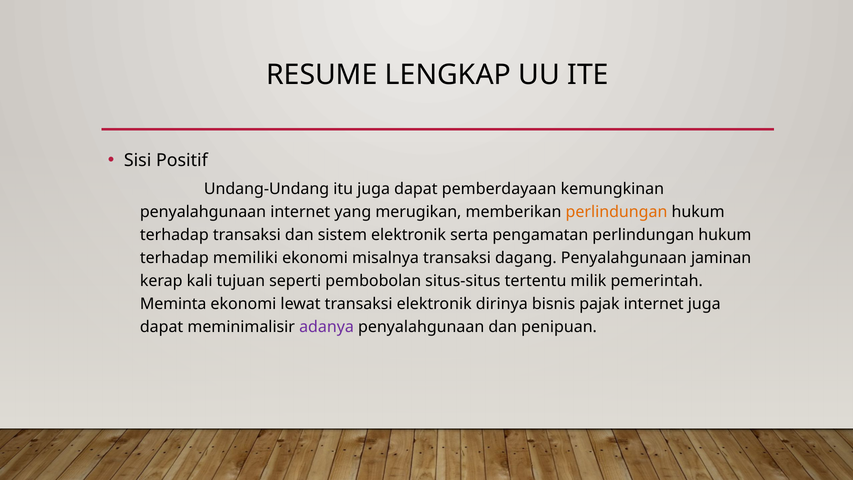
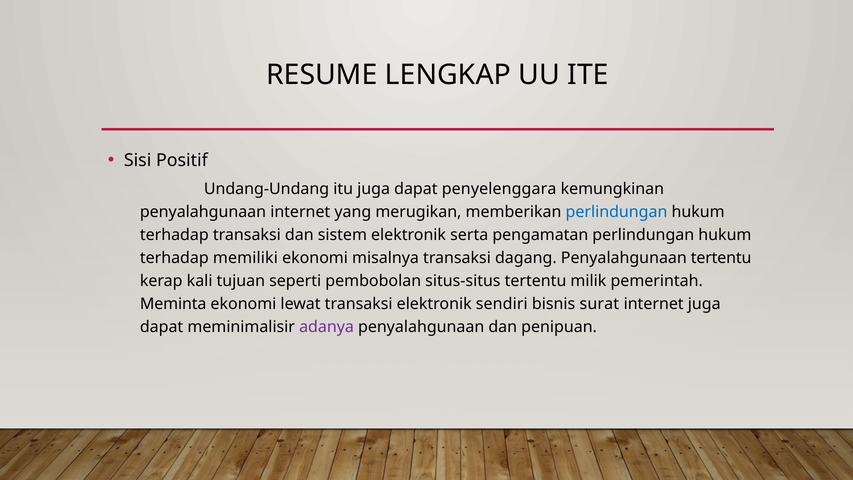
pemberdayaan: pemberdayaan -> penyelenggara
perlindungan at (617, 212) colour: orange -> blue
Penyalahgunaan jaminan: jaminan -> tertentu
dirinya: dirinya -> sendiri
pajak: pajak -> surat
